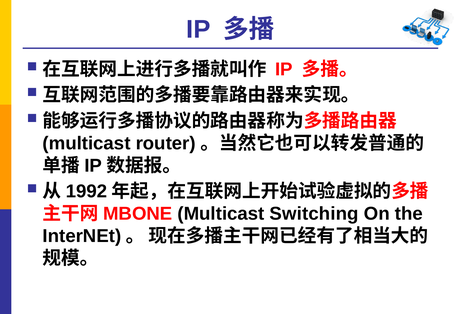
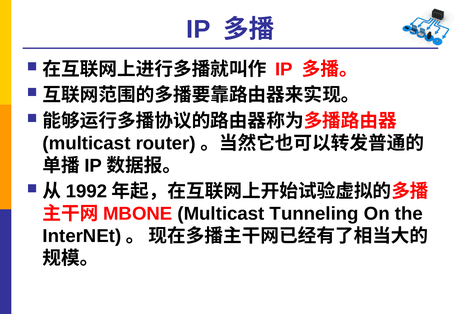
Switching: Switching -> Tunneling
